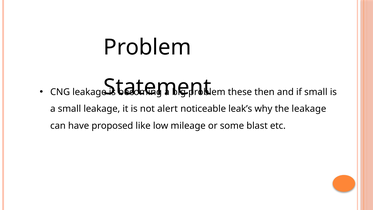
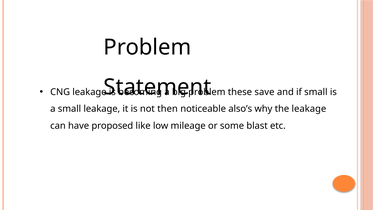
then: then -> save
alert: alert -> then
leak’s: leak’s -> also’s
